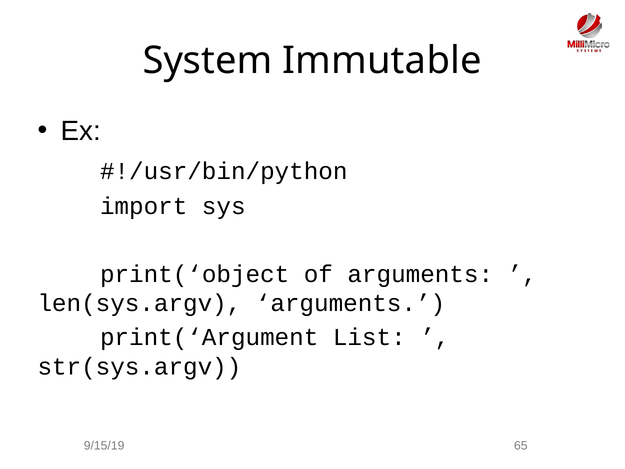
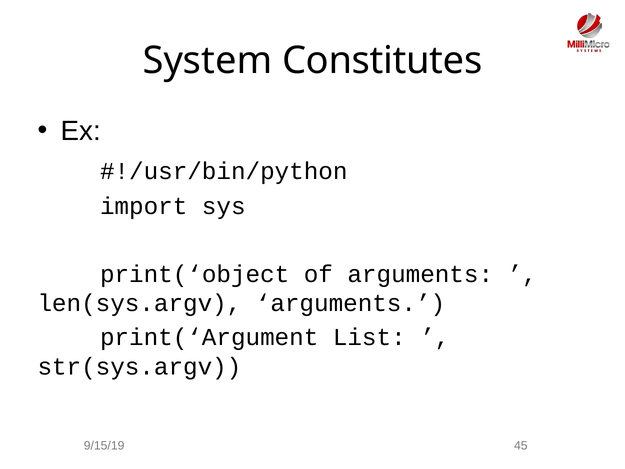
Immutable: Immutable -> Constitutes
65: 65 -> 45
